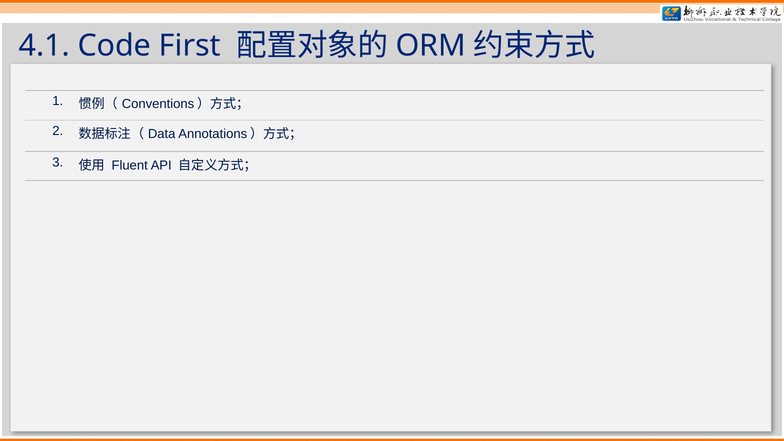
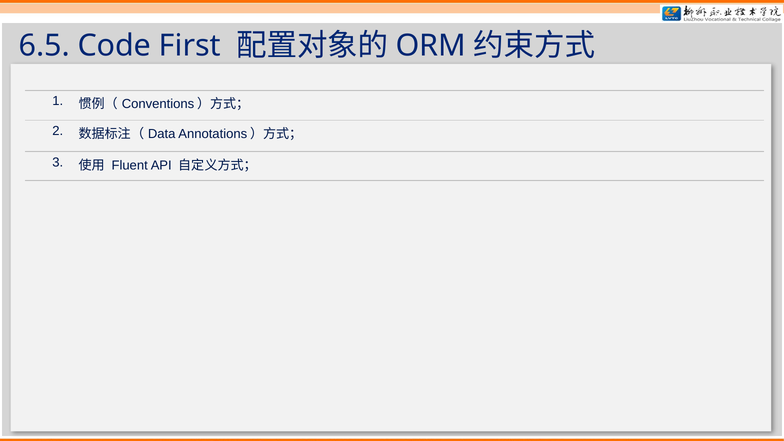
4.1: 4.1 -> 6.5
